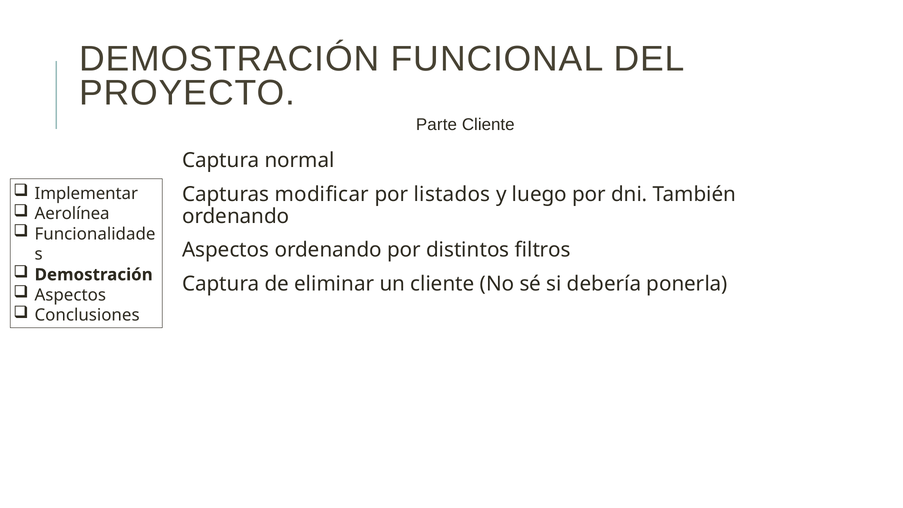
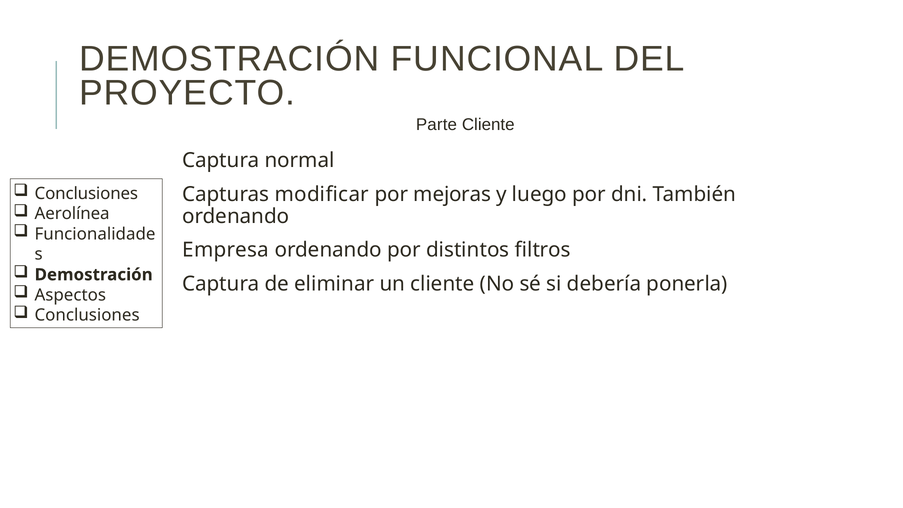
Implementar at (86, 193): Implementar -> Conclusiones
listados: listados -> mejoras
Aspectos at (226, 250): Aspectos -> Empresa
